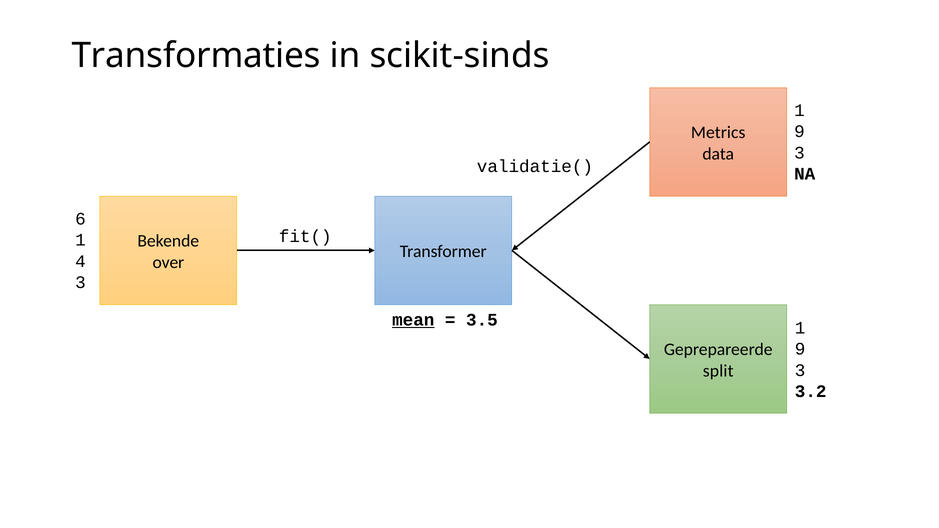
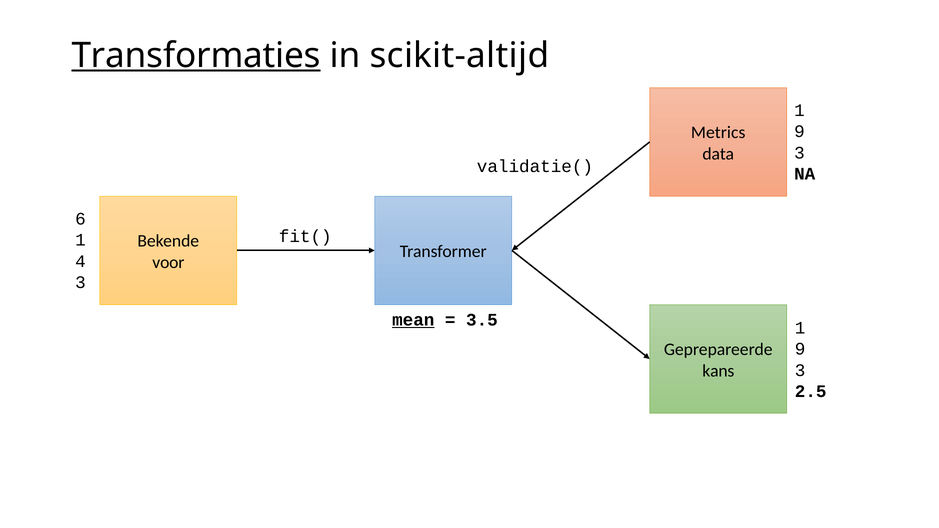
Transformaties underline: none -> present
scikit-sinds: scikit-sinds -> scikit-altijd
over: over -> voor
split: split -> kans
3.2: 3.2 -> 2.5
